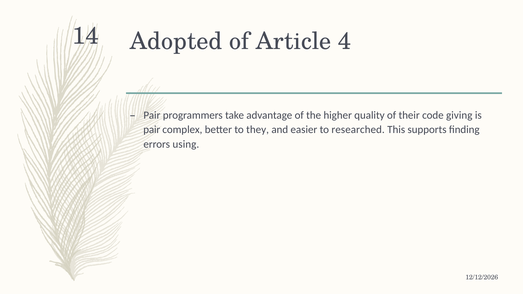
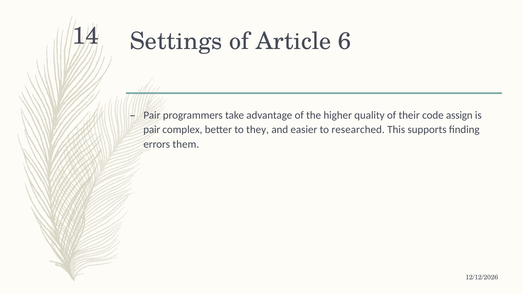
Adopted: Adopted -> Settings
4: 4 -> 6
giving: giving -> assign
using: using -> them
